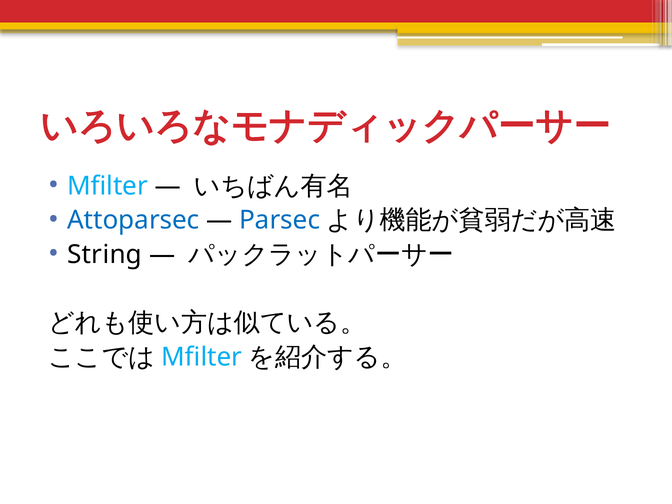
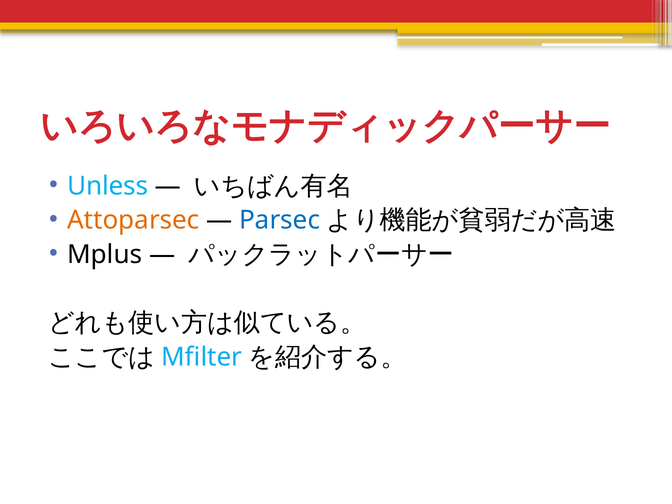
Mfilter at (108, 186): Mfilter -> Unless
Attoparsec colour: blue -> orange
String: String -> Mplus
